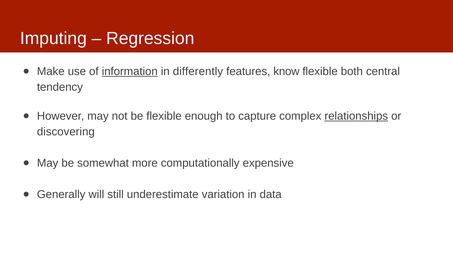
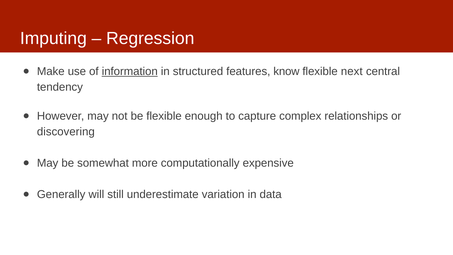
differently: differently -> structured
both: both -> next
relationships underline: present -> none
